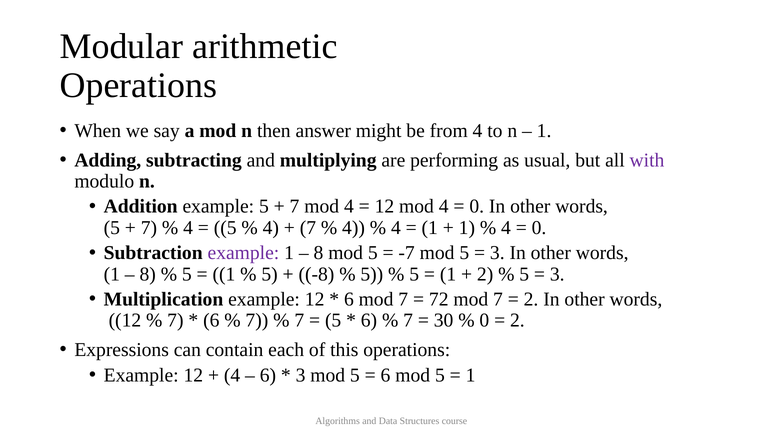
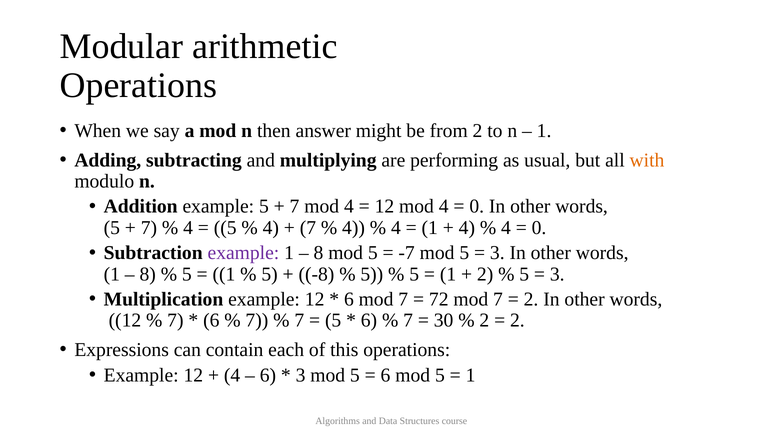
from 4: 4 -> 2
with colour: purple -> orange
1 at (467, 227): 1 -> 4
0 at (484, 320): 0 -> 2
